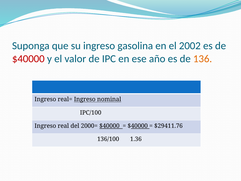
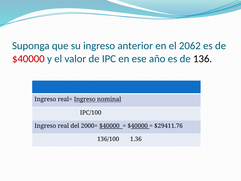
gasolina: gasolina -> anterior
2002: 2002 -> 2062
136 colour: orange -> black
